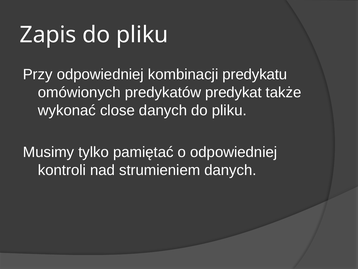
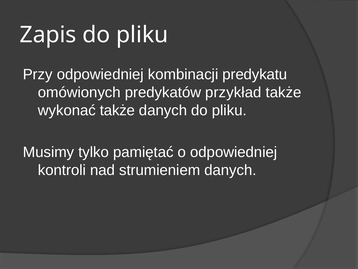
predykat: predykat -> przykład
wykonać close: close -> także
